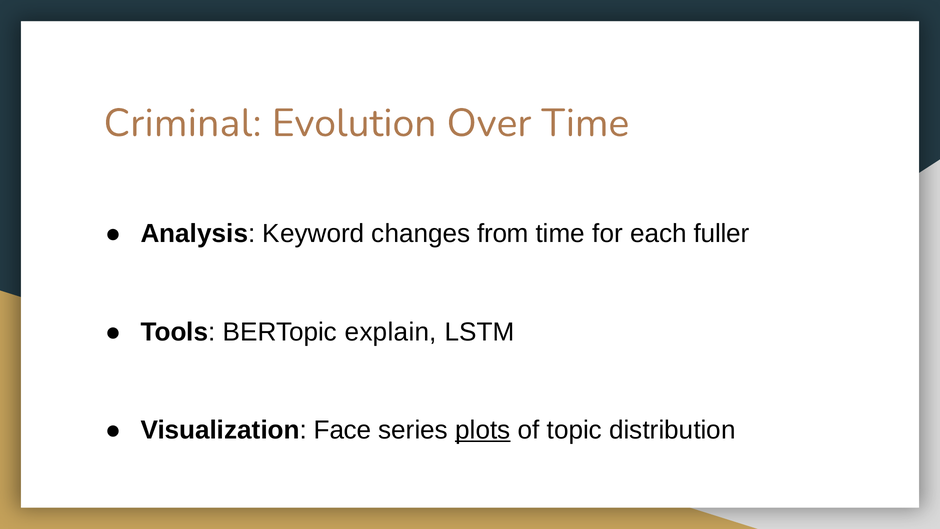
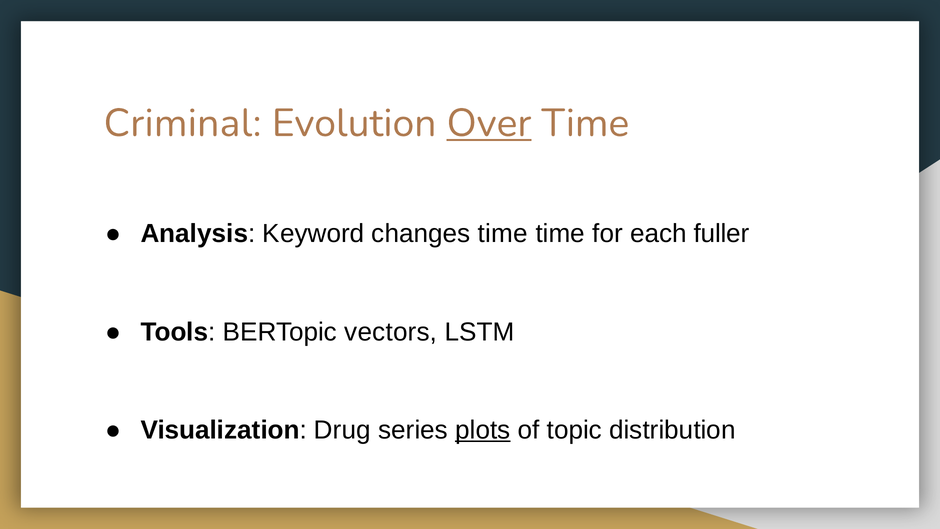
Over underline: none -> present
changes from: from -> time
explain: explain -> vectors
Face: Face -> Drug
